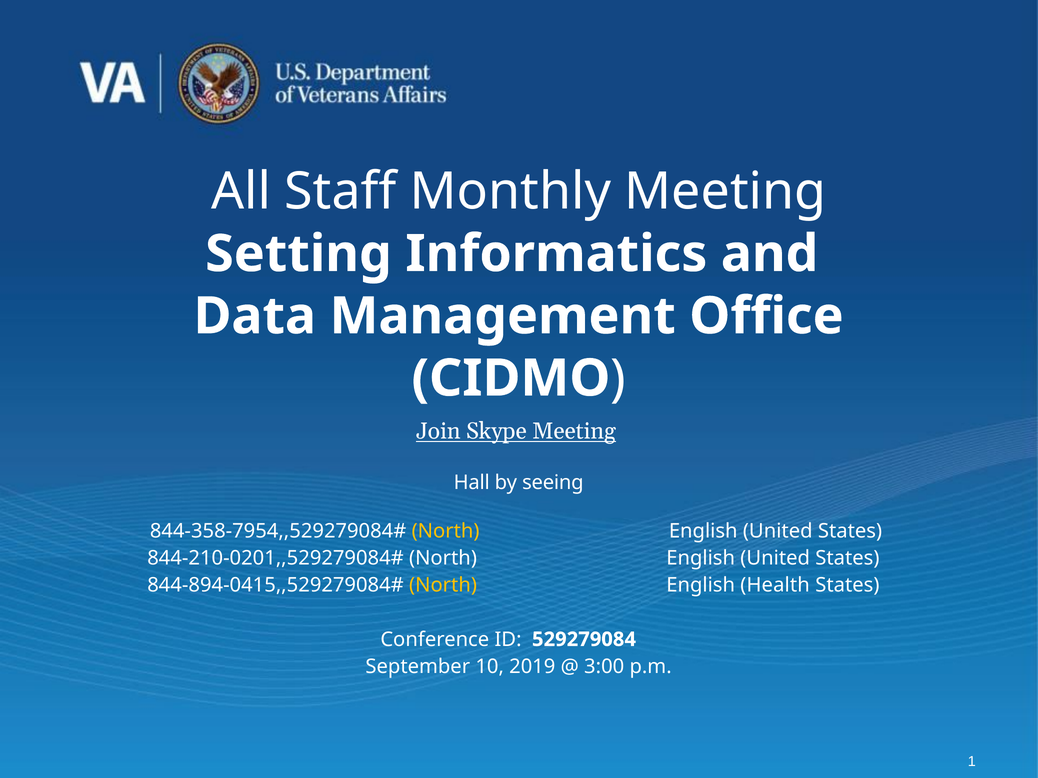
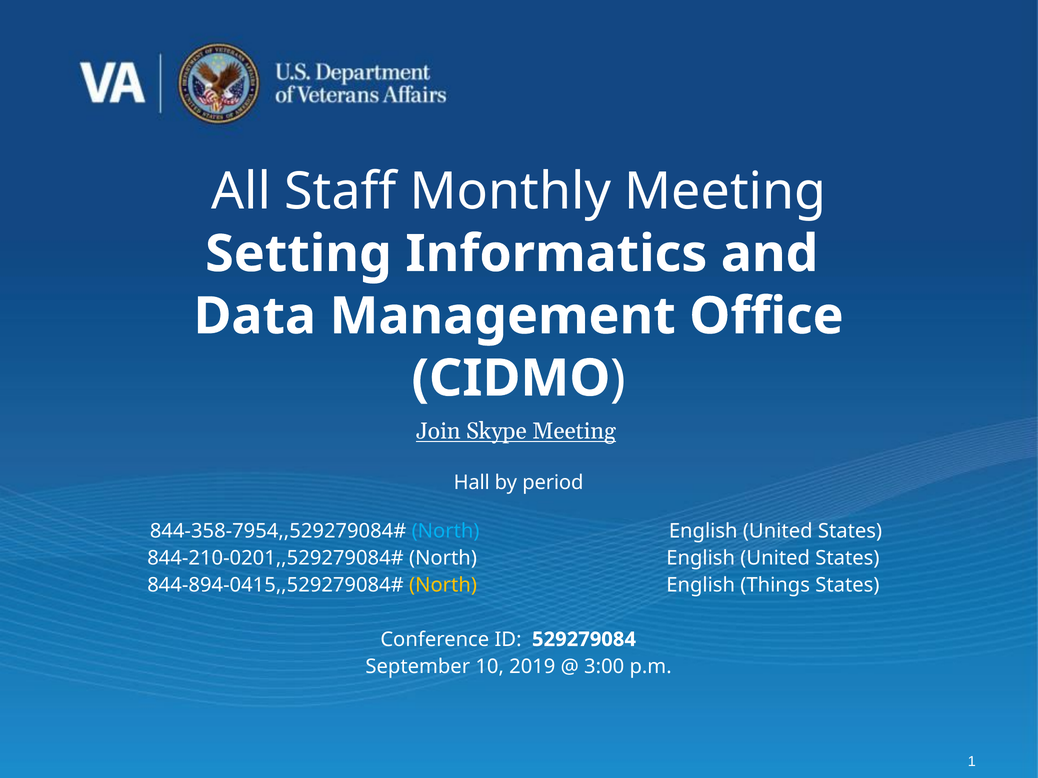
seeing: seeing -> period
North at (446, 531) colour: yellow -> light blue
Health: Health -> Things
